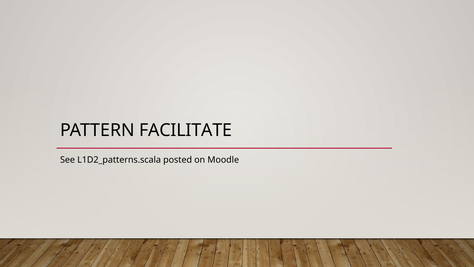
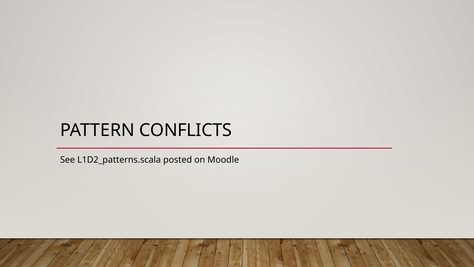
FACILITATE: FACILITATE -> CONFLICTS
